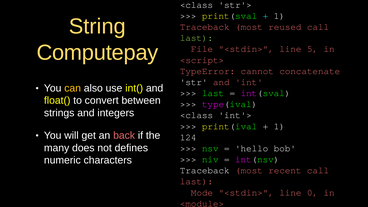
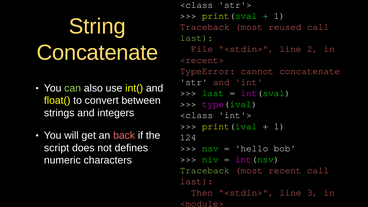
Computepay at (97, 53): Computepay -> Concatenate
5: 5 -> 2
<script>: <script> -> <recent>
can colour: yellow -> light green
many: many -> script
Traceback at (205, 170) colour: white -> light green
Mode: Mode -> Then
0: 0 -> 3
